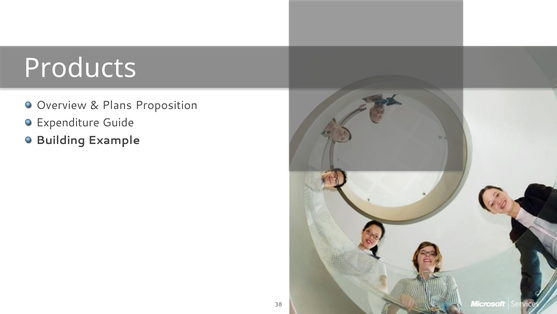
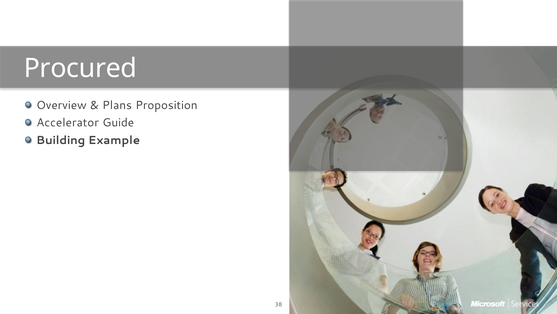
Products: Products -> Procured
Expenditure: Expenditure -> Accelerator
